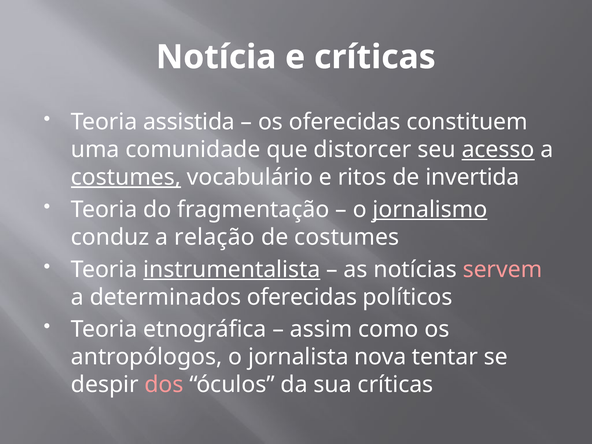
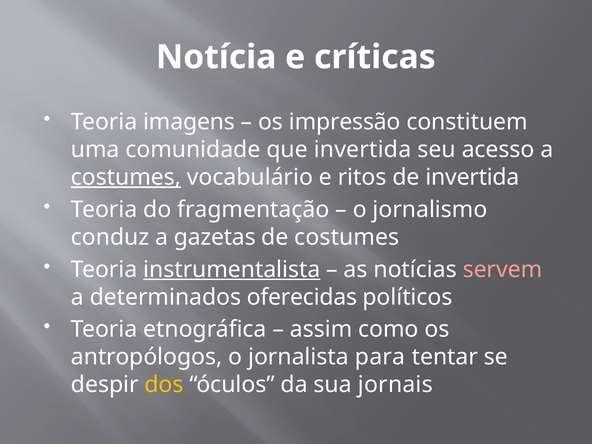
assistida: assistida -> imagens
os oferecidas: oferecidas -> impressão
que distorcer: distorcer -> invertida
acesso underline: present -> none
jornalismo underline: present -> none
relação: relação -> gazetas
nova: nova -> para
dos colour: pink -> yellow
sua críticas: críticas -> jornais
